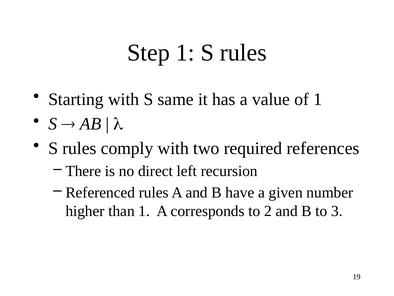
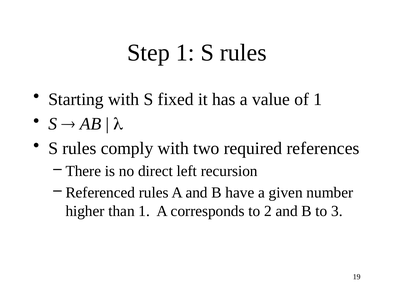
same: same -> fixed
